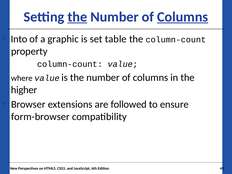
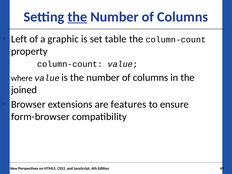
Columns at (183, 17) underline: present -> none
Into: Into -> Left
higher: higher -> joined
followed: followed -> features
